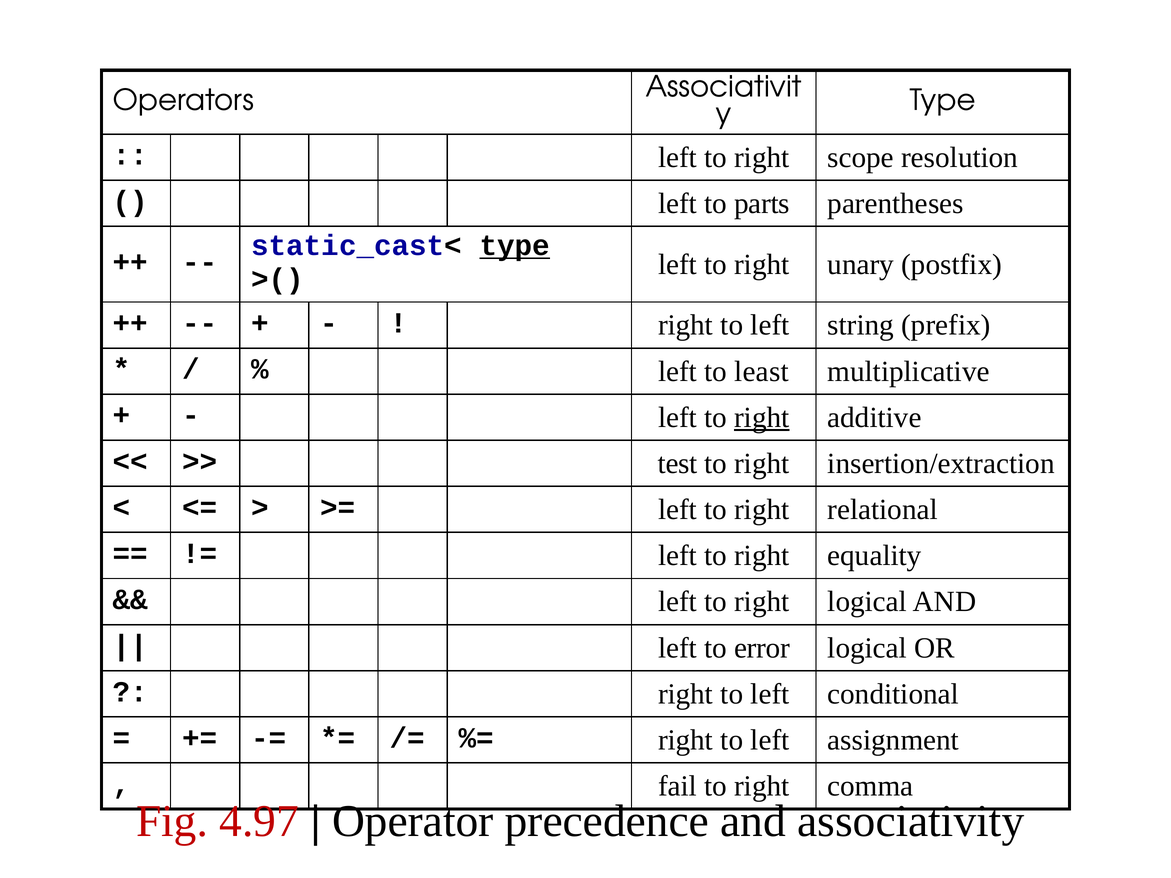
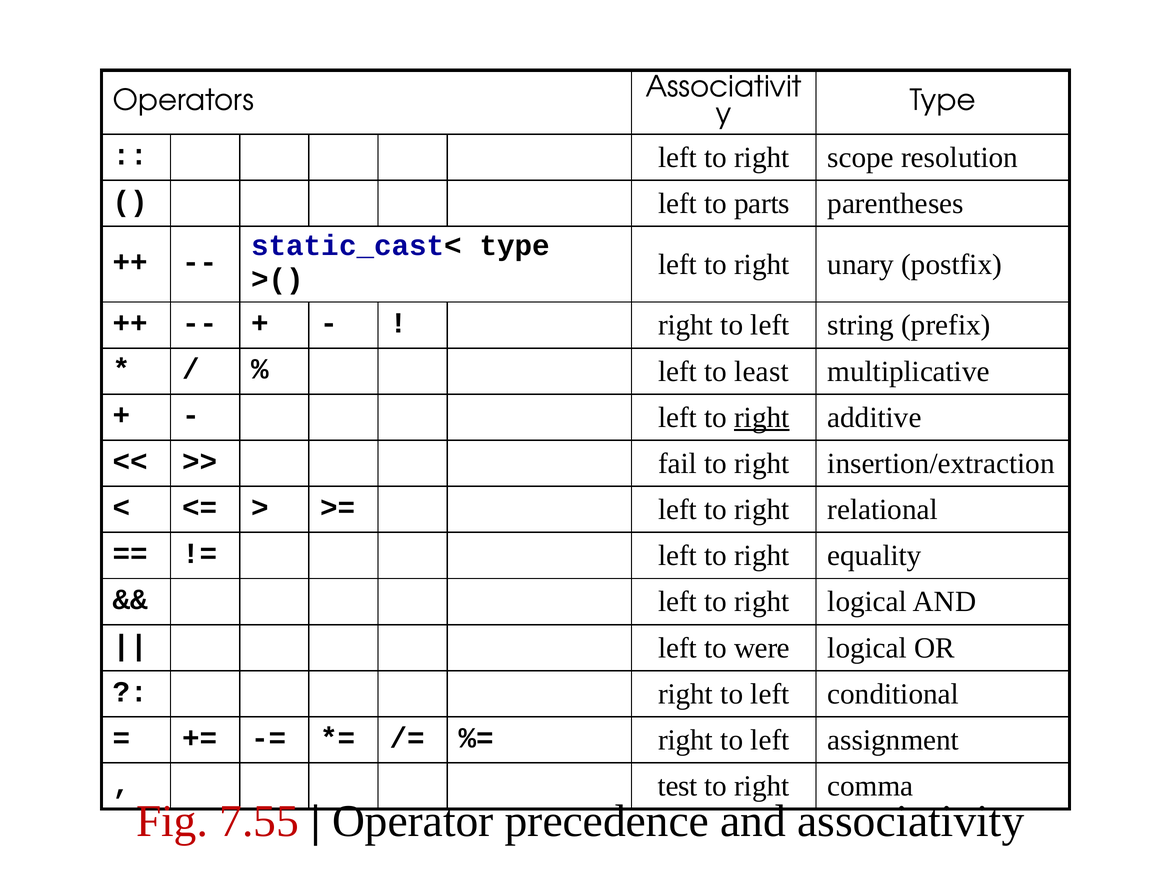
type at (515, 246) underline: present -> none
test: test -> fail
error: error -> were
fail: fail -> test
4.97: 4.97 -> 7.55
